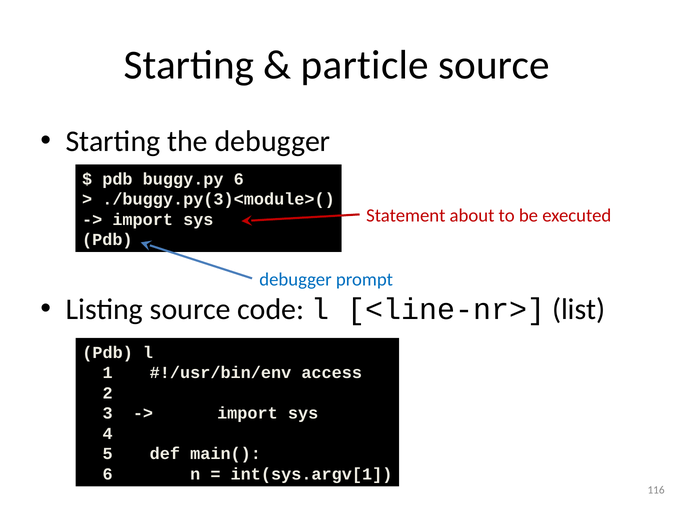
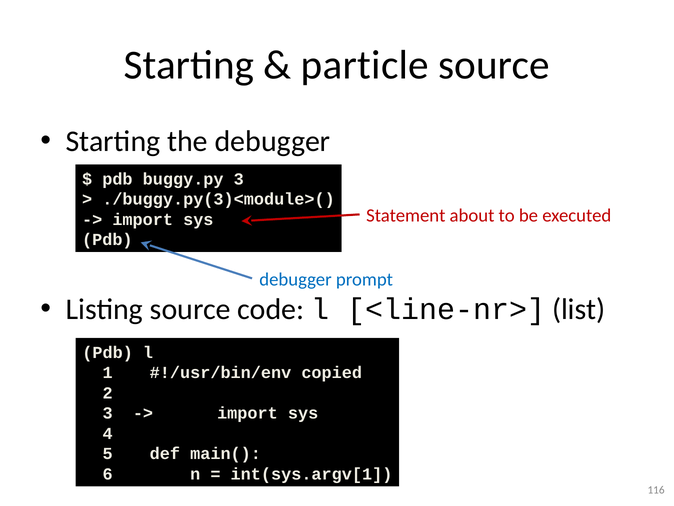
buggy.py 6: 6 -> 3
access: access -> copied
